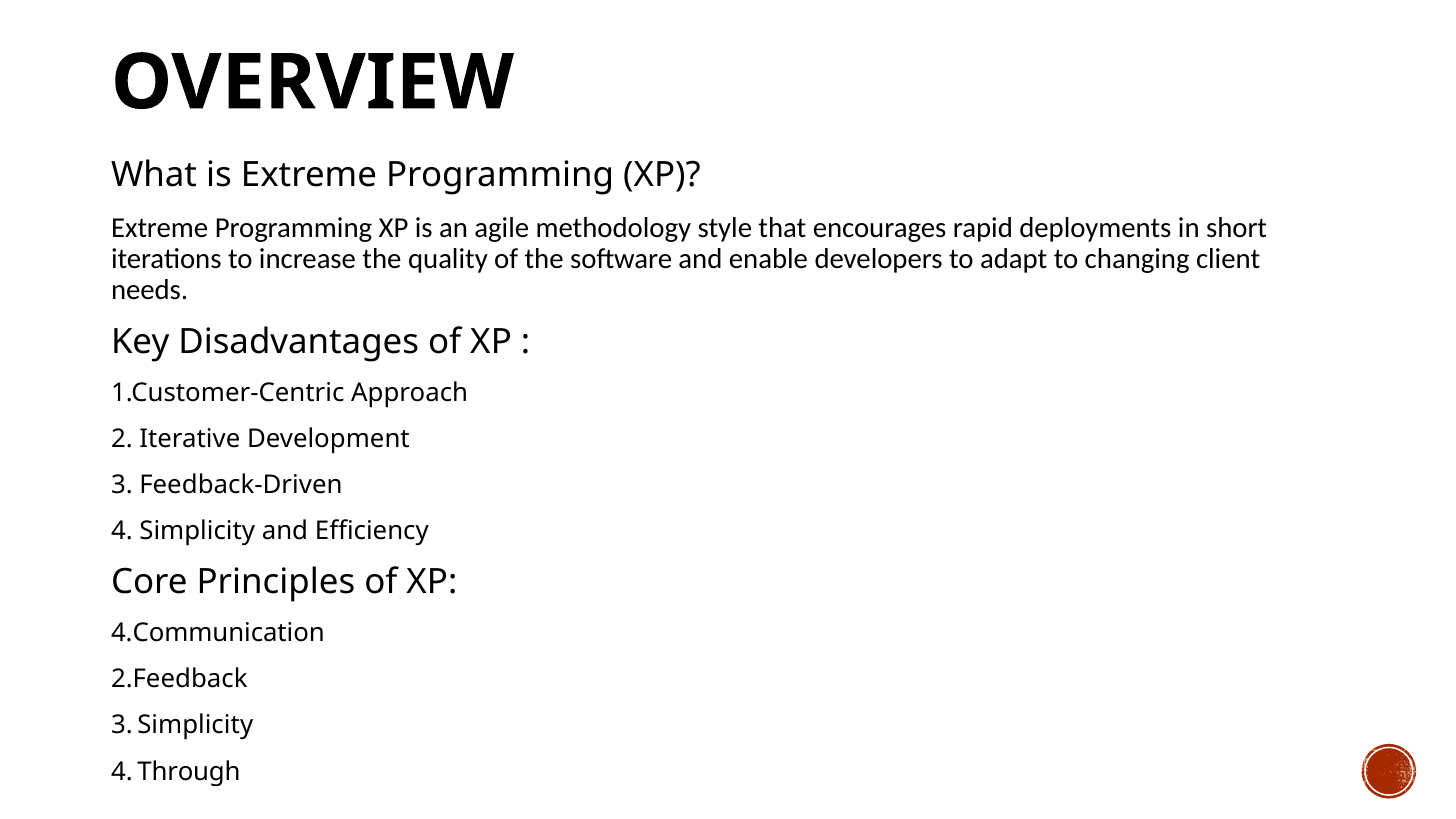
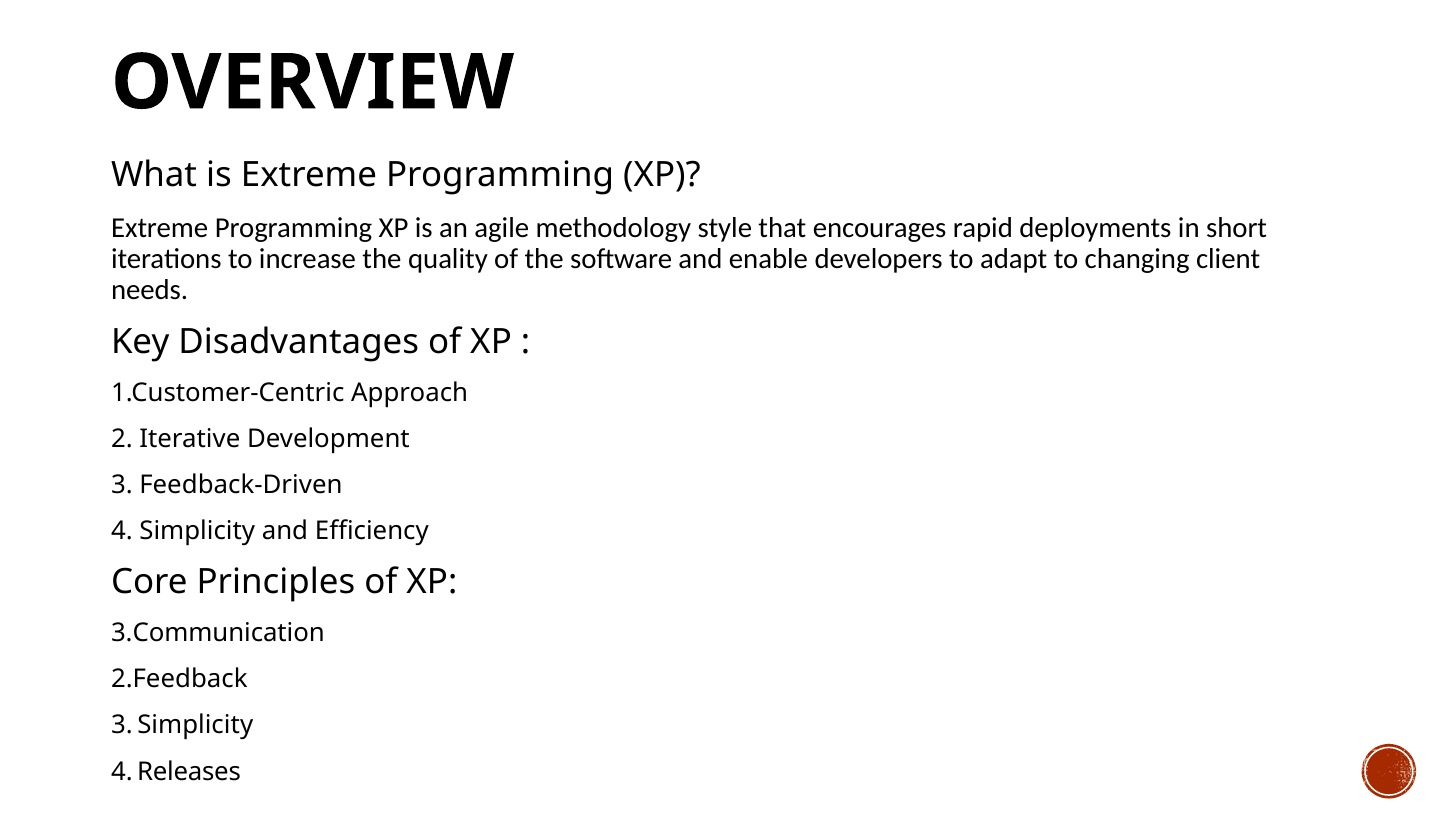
4.Communication: 4.Communication -> 3.Communication
Through: Through -> Releases
